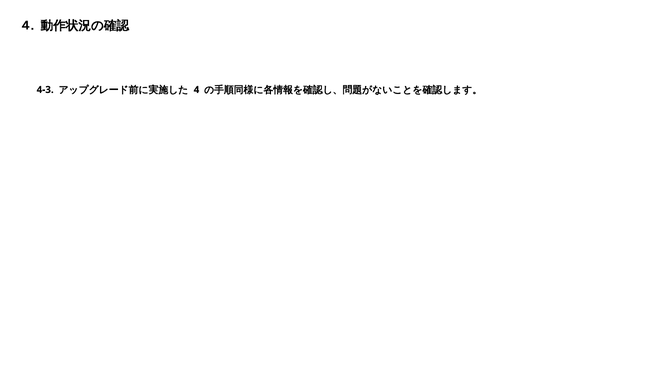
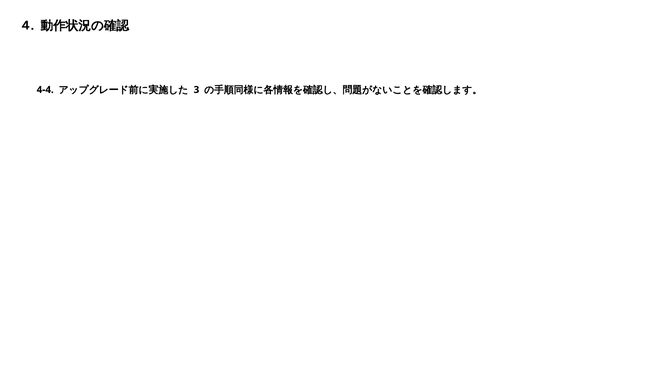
4-3: 4-3 -> 4-4
4 at (196, 90): 4 -> 3
